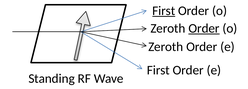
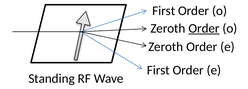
First at (164, 11) underline: present -> none
